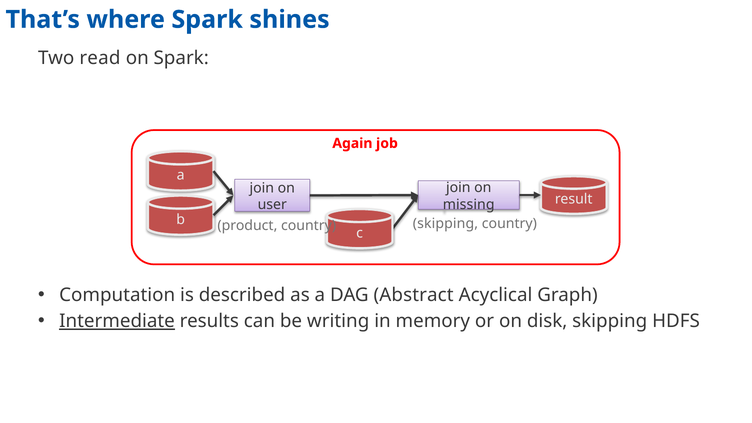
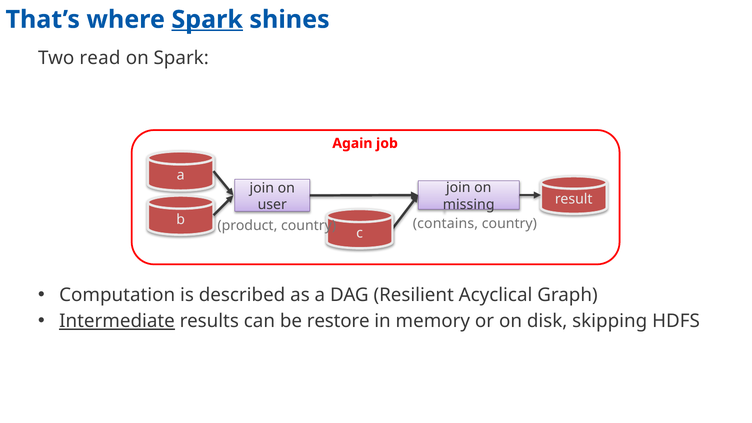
Spark at (207, 20) underline: none -> present
country skipping: skipping -> contains
Abstract: Abstract -> Resilient
writing: writing -> restore
